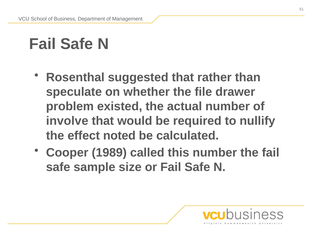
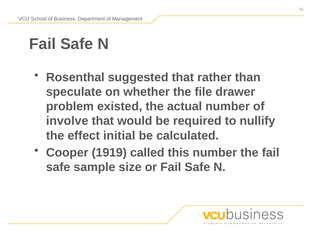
noted: noted -> initial
1989: 1989 -> 1919
